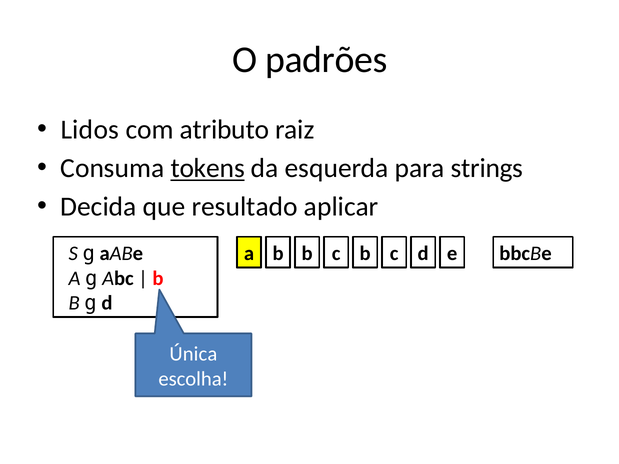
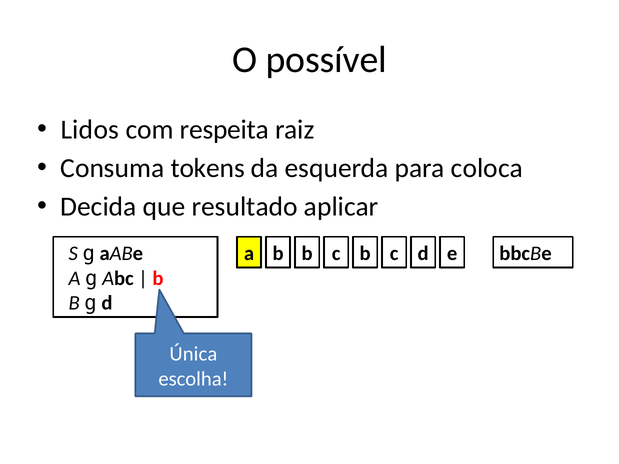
padrões: padrões -> possível
atributo: atributo -> respeita
tokens underline: present -> none
strings: strings -> coloca
